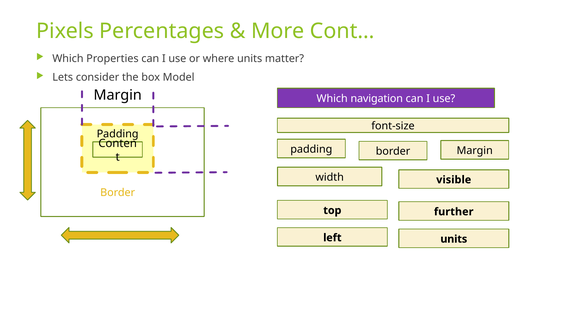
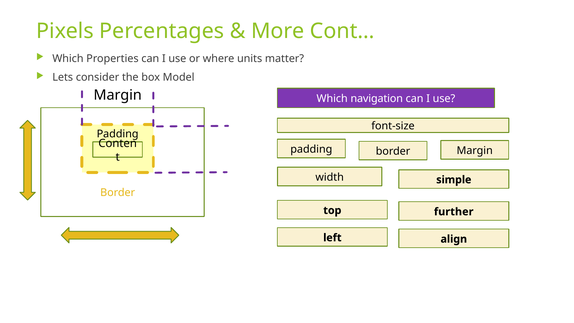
visible: visible -> simple
left units: units -> align
